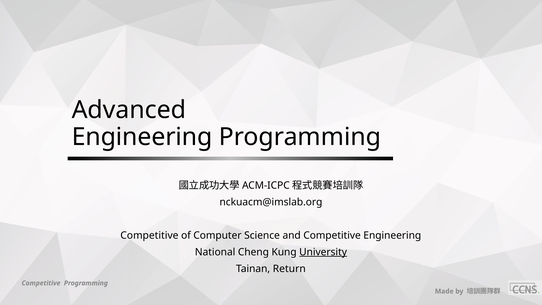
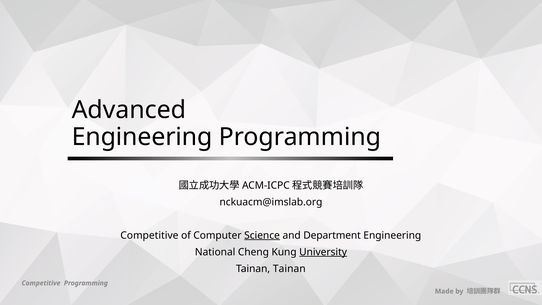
Science underline: none -> present
and Competitive: Competitive -> Department
Tainan Return: Return -> Tainan
